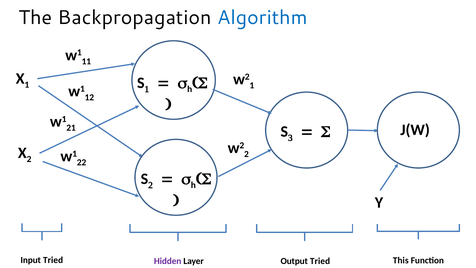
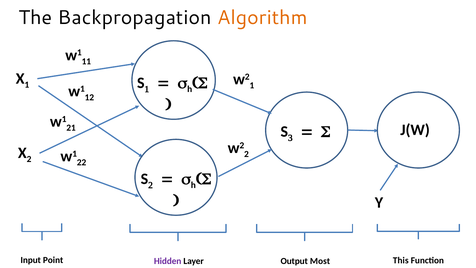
Algorithm colour: blue -> orange
Input Tried: Tried -> Point
Output Tried: Tried -> Most
